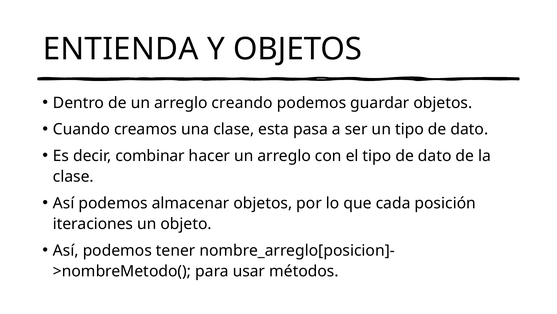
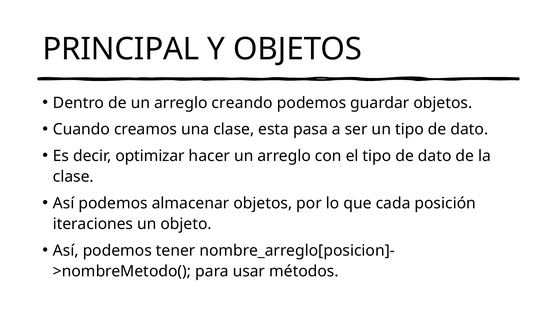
ENTIENDA: ENTIENDA -> PRINCIPAL
combinar: combinar -> optimizar
